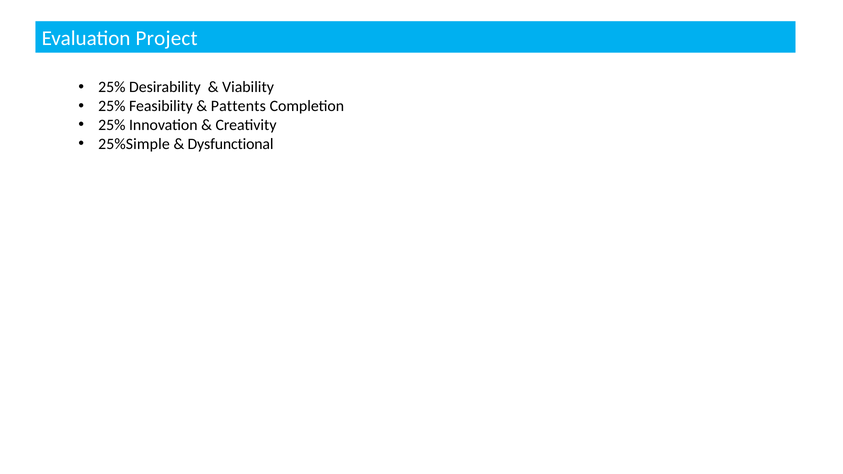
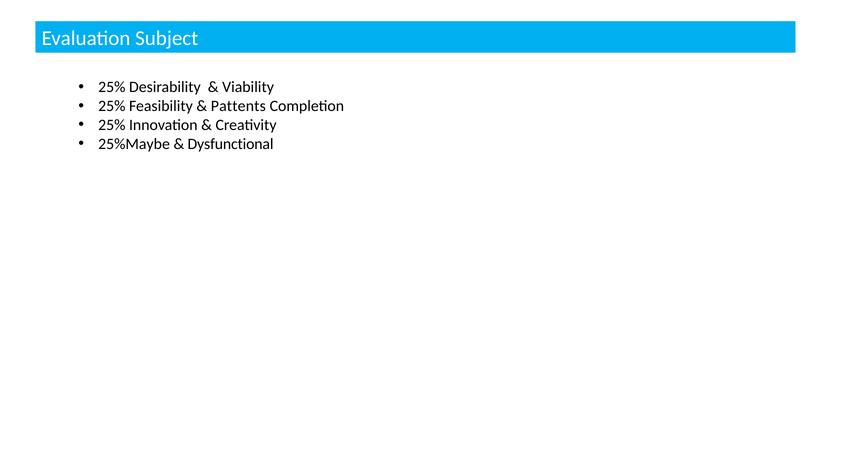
Project: Project -> Subject
25%Simple: 25%Simple -> 25%Maybe
